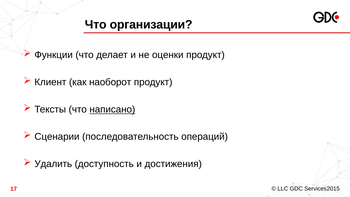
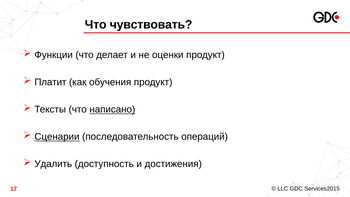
организации: организации -> чувствовать
Клиент: Клиент -> Платит
наоборот: наоборот -> обучения
Сценарии underline: none -> present
